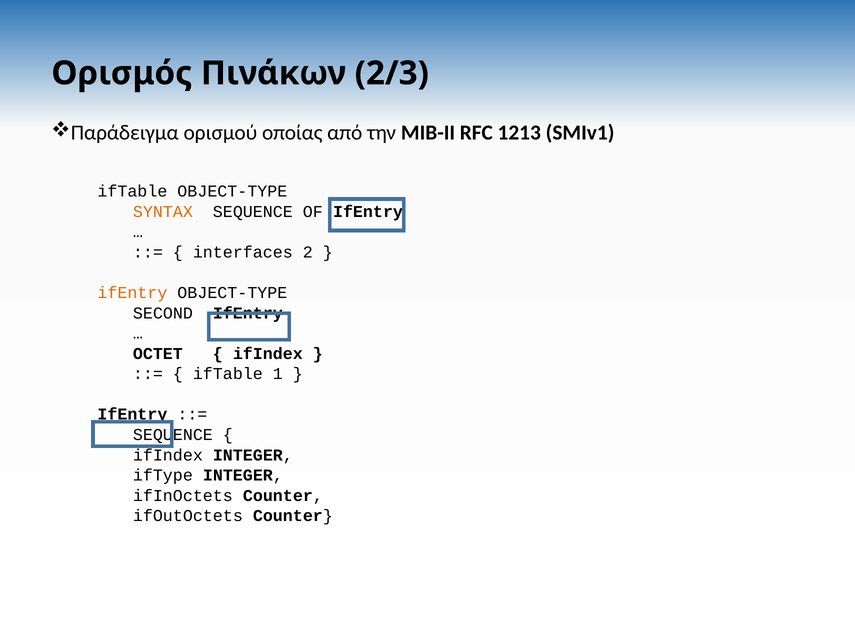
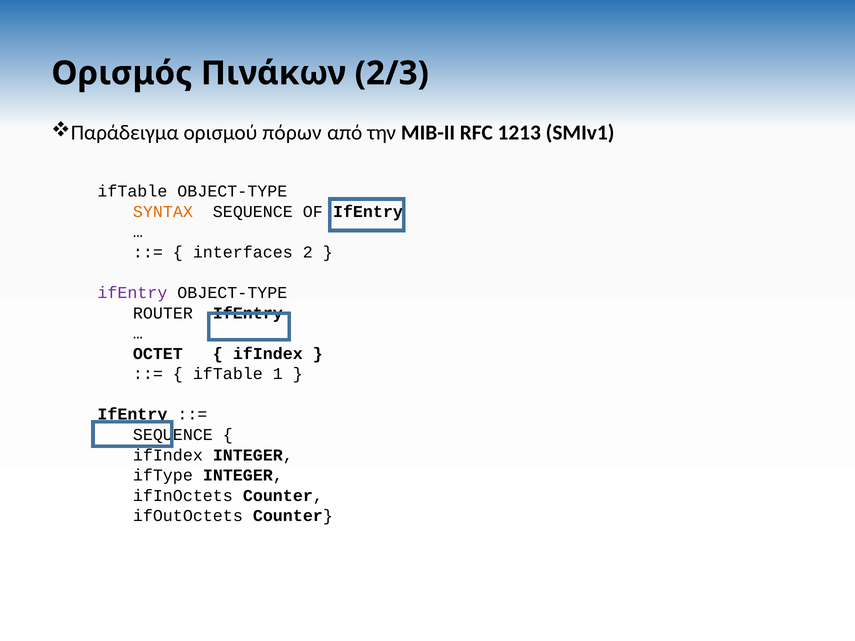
οποίας: οποίας -> πόρων
ifEntry at (132, 293) colour: orange -> purple
SECOND: SECOND -> ROUTER
